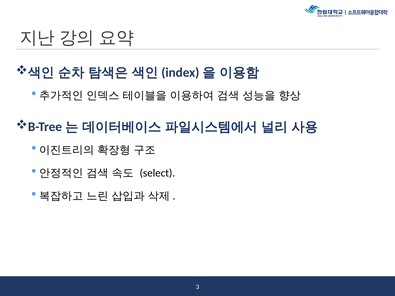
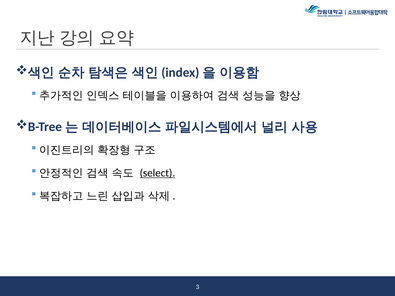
select underline: none -> present
